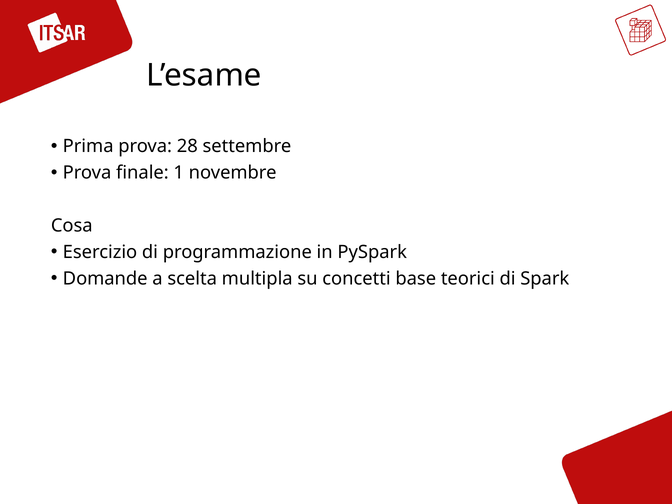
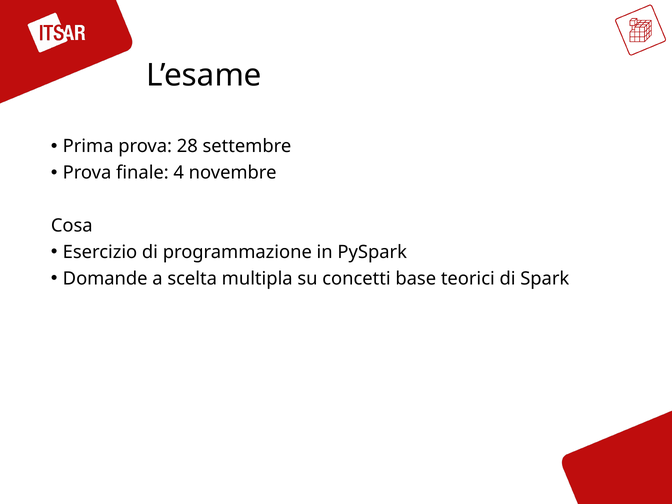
1: 1 -> 4
